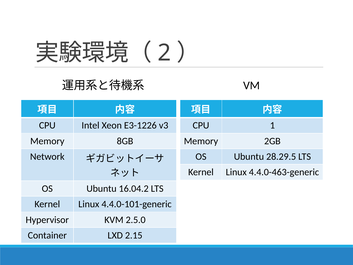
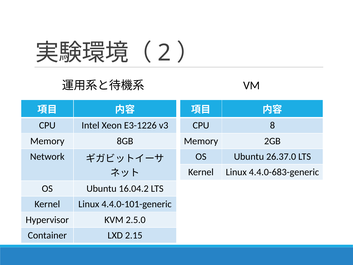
1: 1 -> 8
28.29.5: 28.29.5 -> 26.37.0
4.4.0-463-generic: 4.4.0-463-generic -> 4.4.0-683-generic
